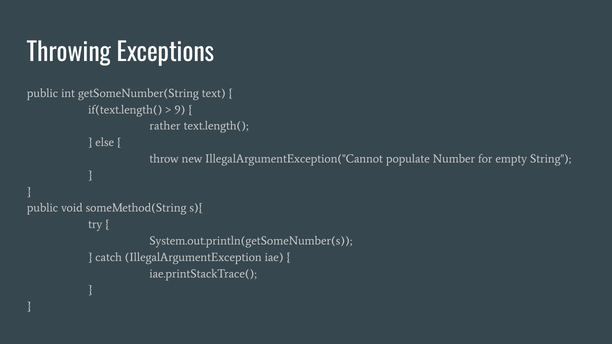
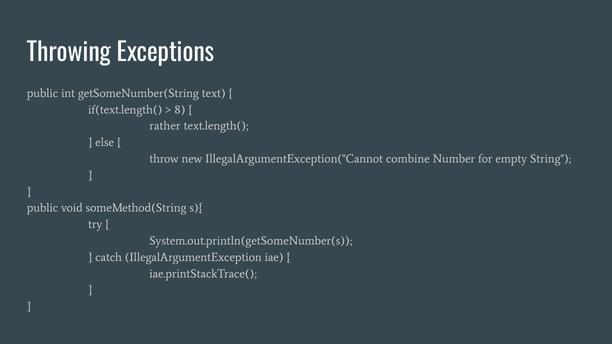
9: 9 -> 8
populate: populate -> combine
